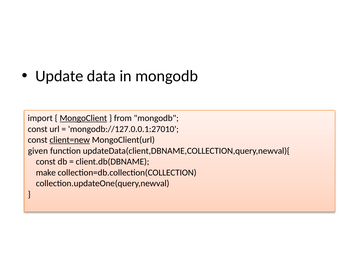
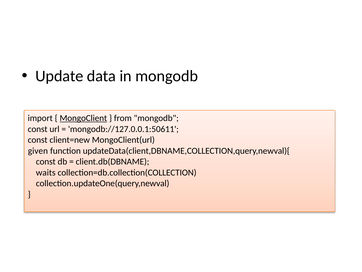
mongodb://127.0.0.1:27010: mongodb://127.0.0.1:27010 -> mongodb://127.0.0.1:50611
client=new underline: present -> none
make: make -> waits
